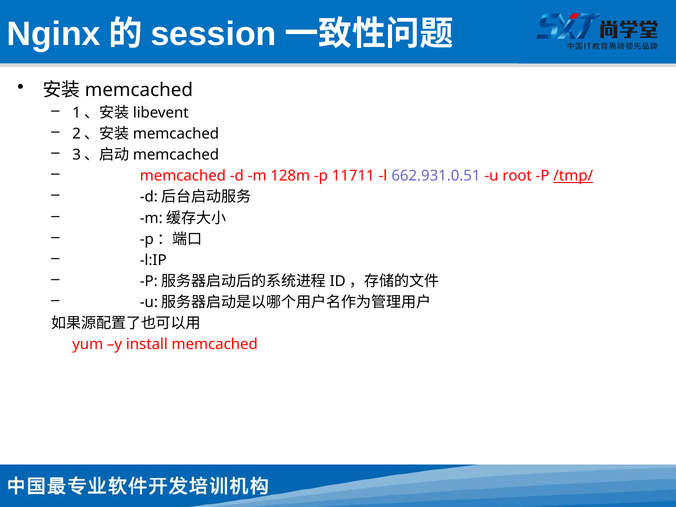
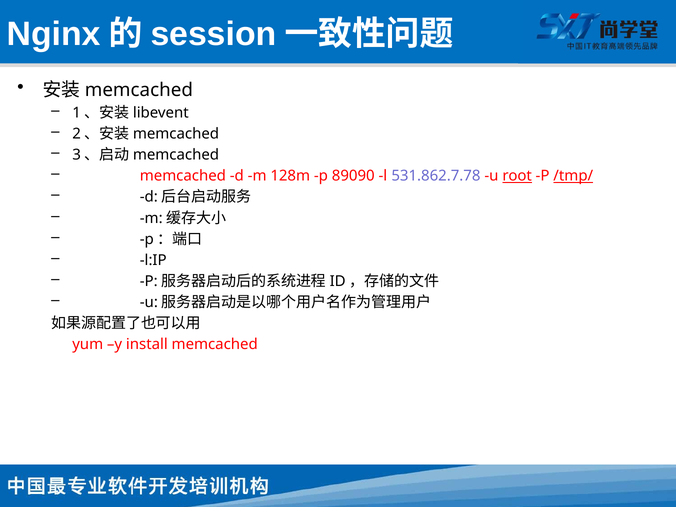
11711: 11711 -> 89090
662.931.0.51: 662.931.0.51 -> 531.862.7.78
root underline: none -> present
